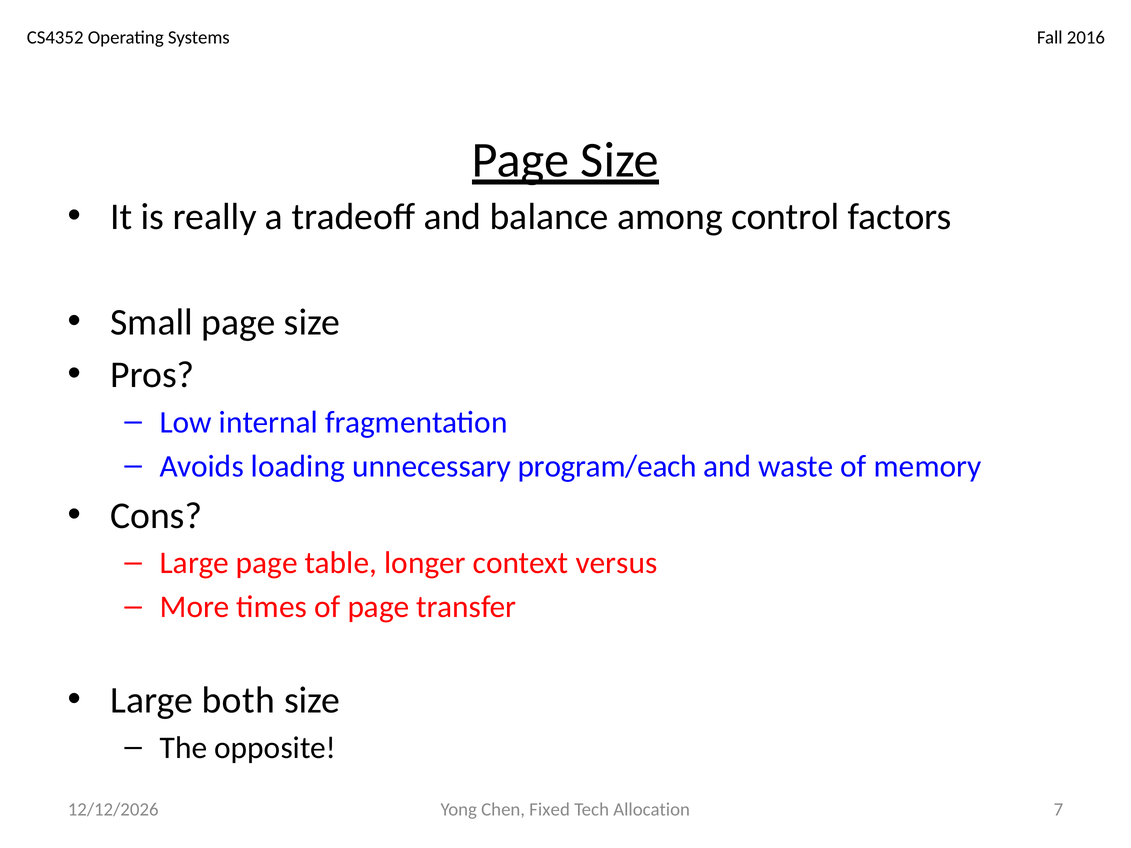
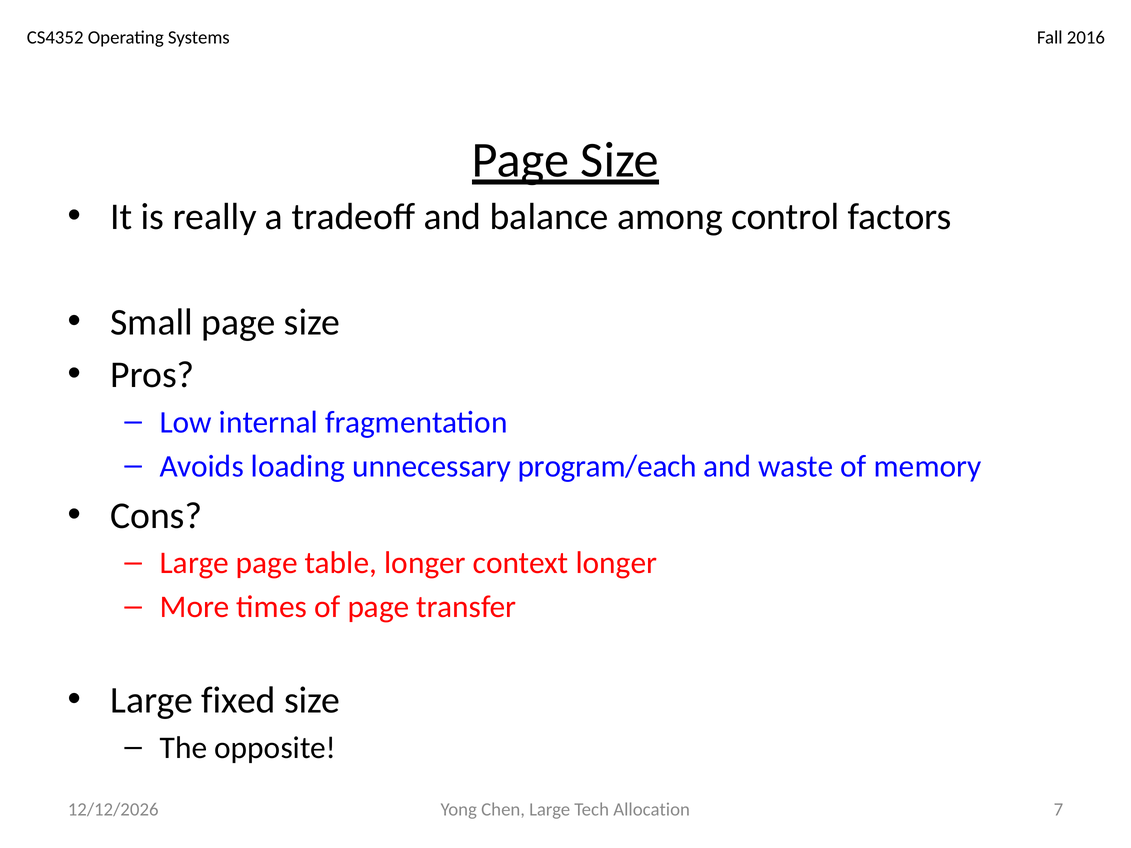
context versus: versus -> longer
both: both -> fixed
Chen Fixed: Fixed -> Large
